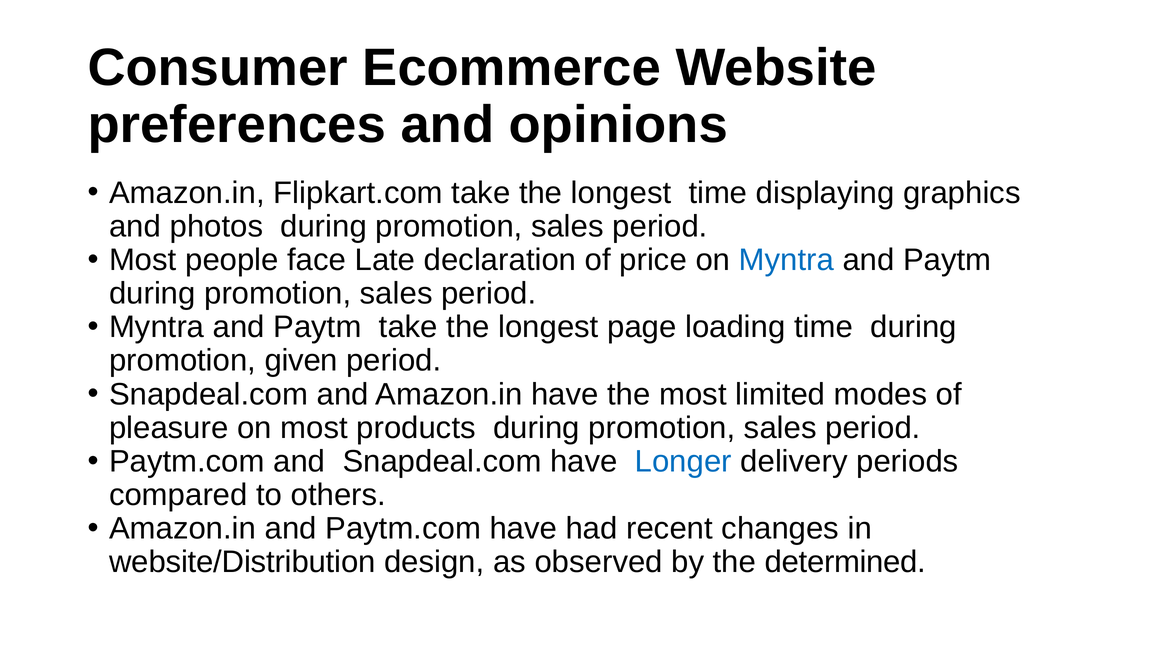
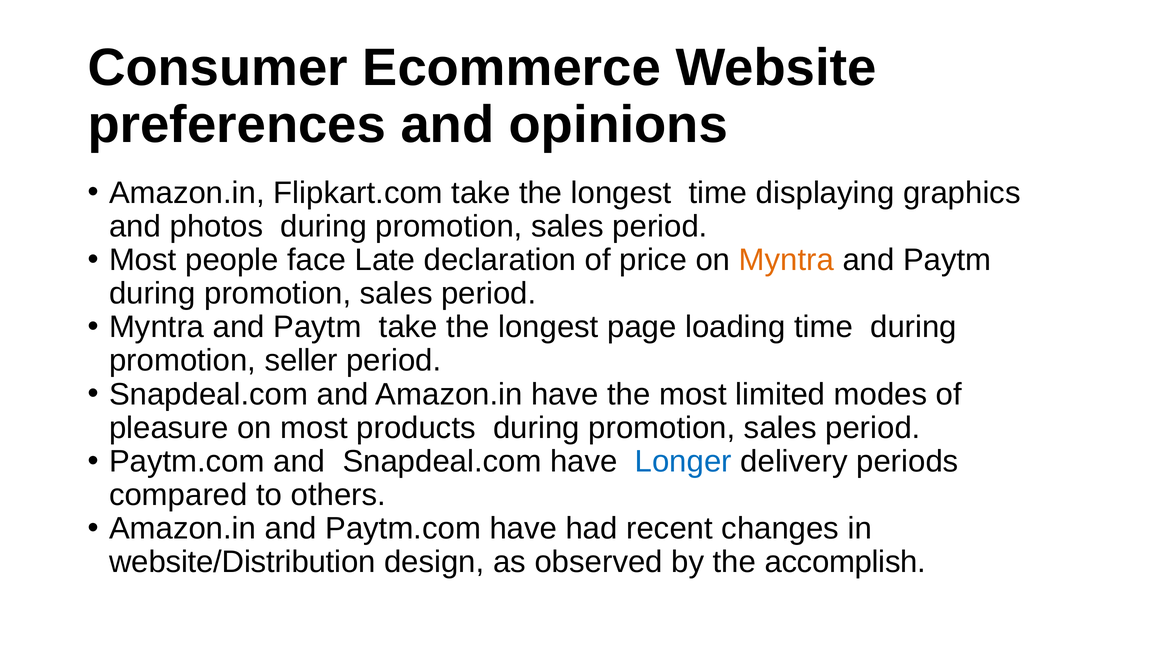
Myntra at (786, 260) colour: blue -> orange
given: given -> seller
determined: determined -> accomplish
